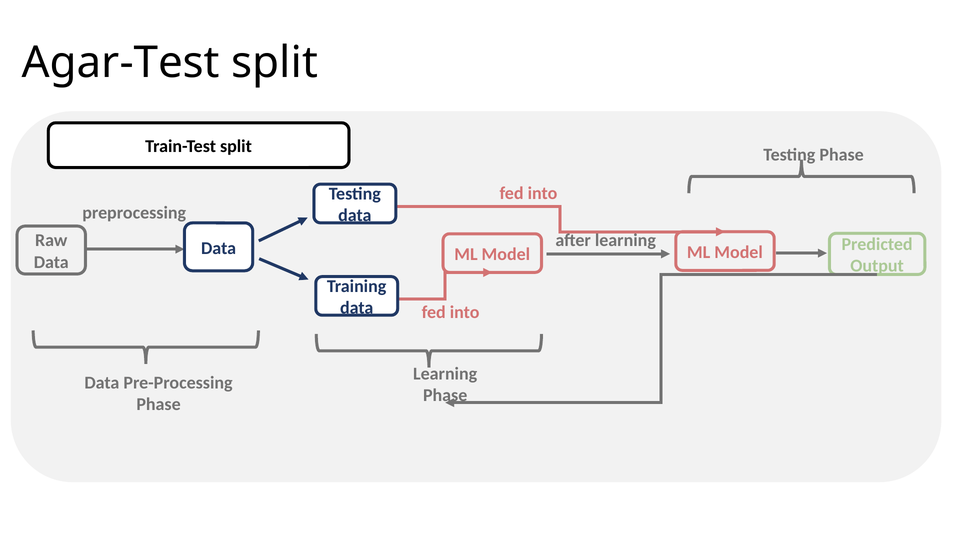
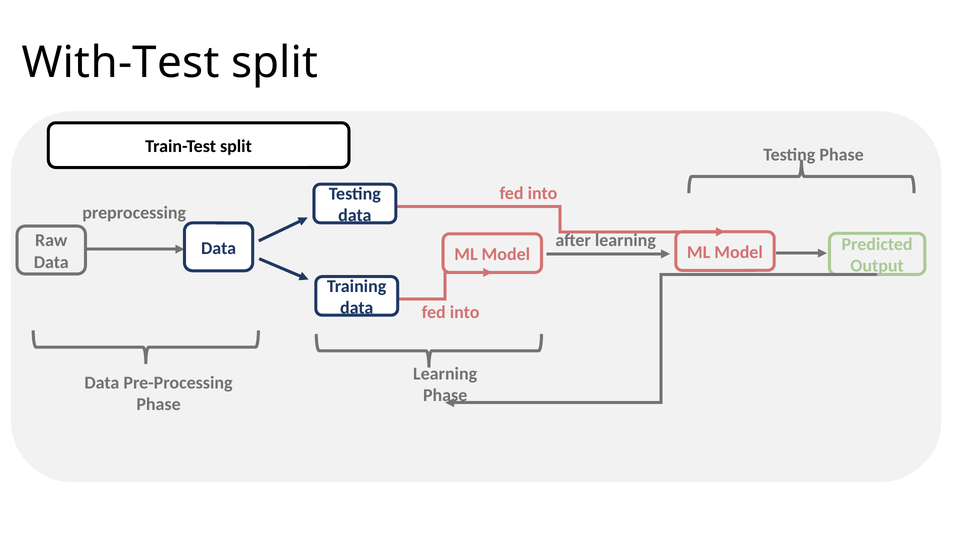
Agar-Test: Agar-Test -> With-Test
